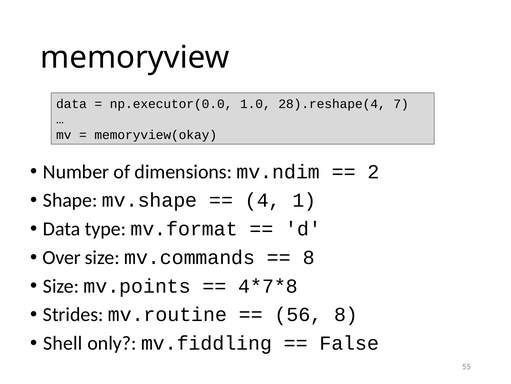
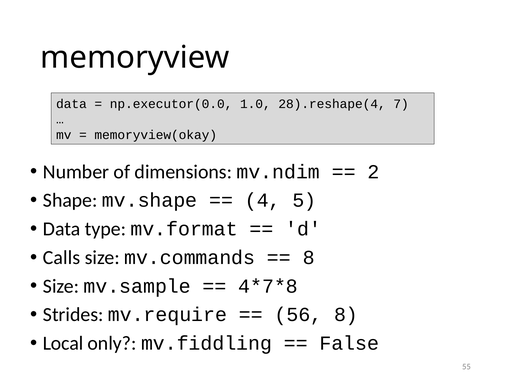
1: 1 -> 5
Over: Over -> Calls
mv.points: mv.points -> mv.sample
mv.routine: mv.routine -> mv.require
Shell: Shell -> Local
